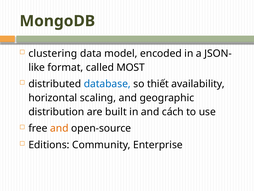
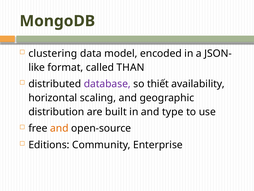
MOST: MOST -> THAN
database colour: blue -> purple
cách: cách -> type
